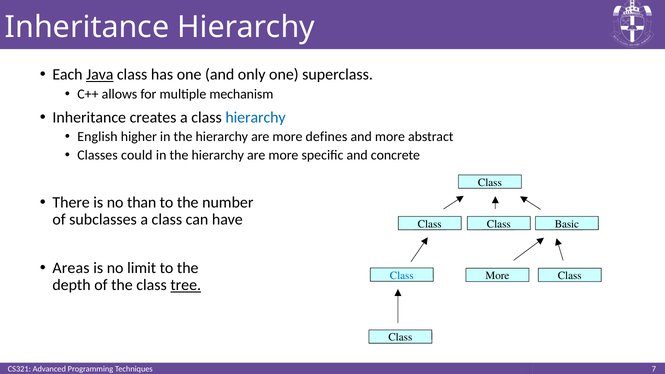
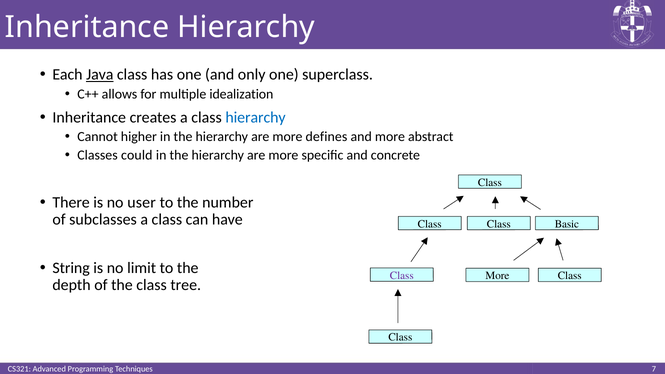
mechanism: mechanism -> idealization
English: English -> Cannot
than: than -> user
Areas: Areas -> String
Class at (402, 275) colour: blue -> purple
tree underline: present -> none
